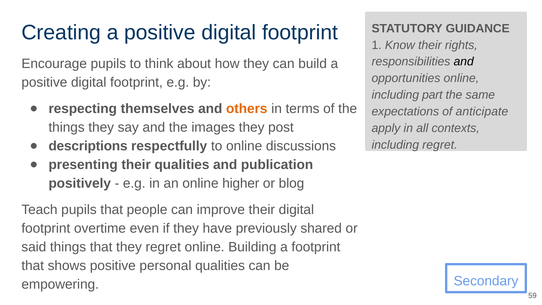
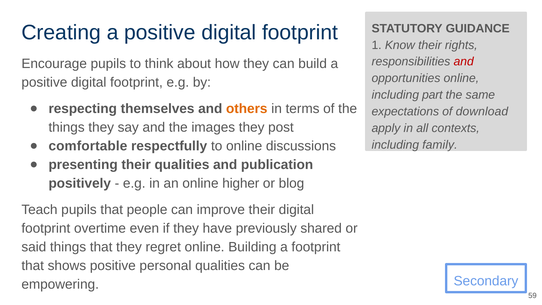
and at (464, 62) colour: black -> red
anticipate: anticipate -> download
descriptions: descriptions -> comfortable
including regret: regret -> family
